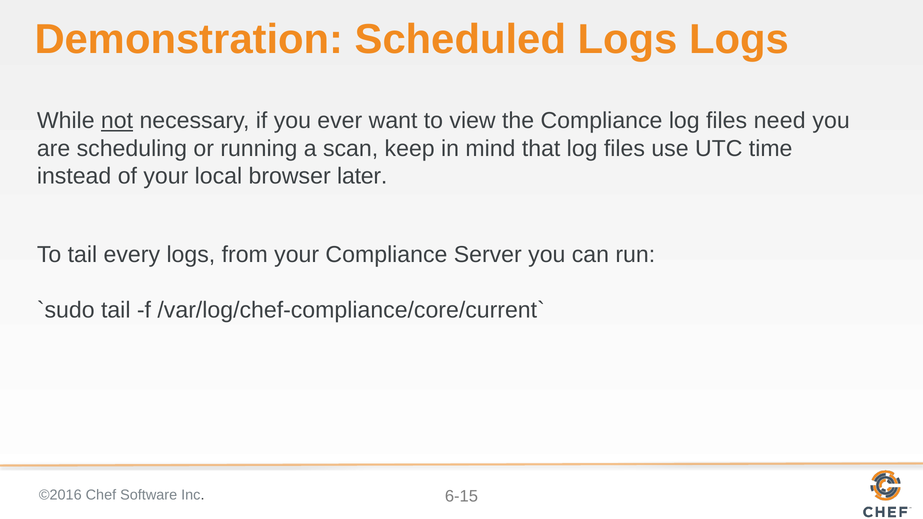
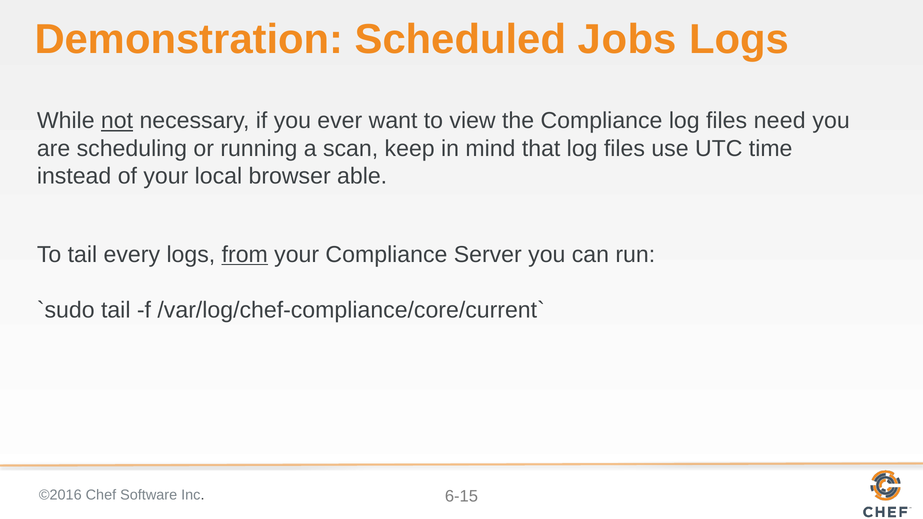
Scheduled Logs: Logs -> Jobs
later: later -> able
from underline: none -> present
